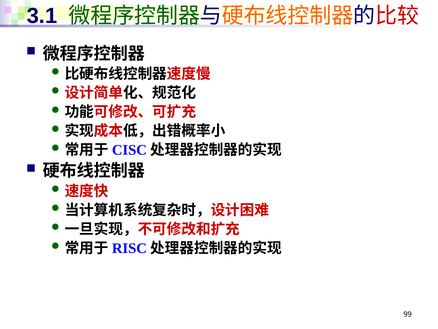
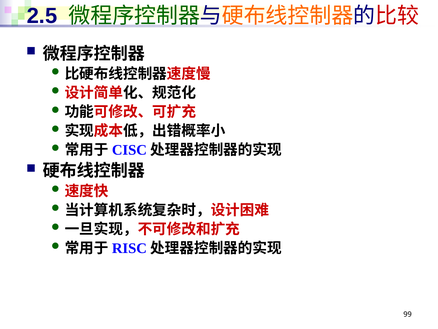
3.1: 3.1 -> 2.5
